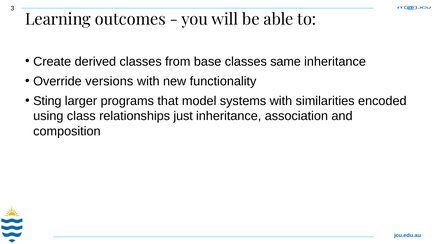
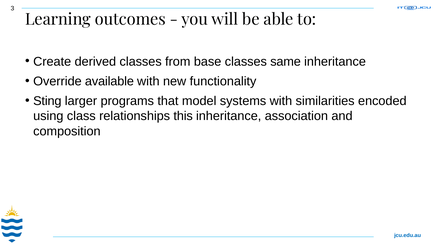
versions: versions -> available
just: just -> this
